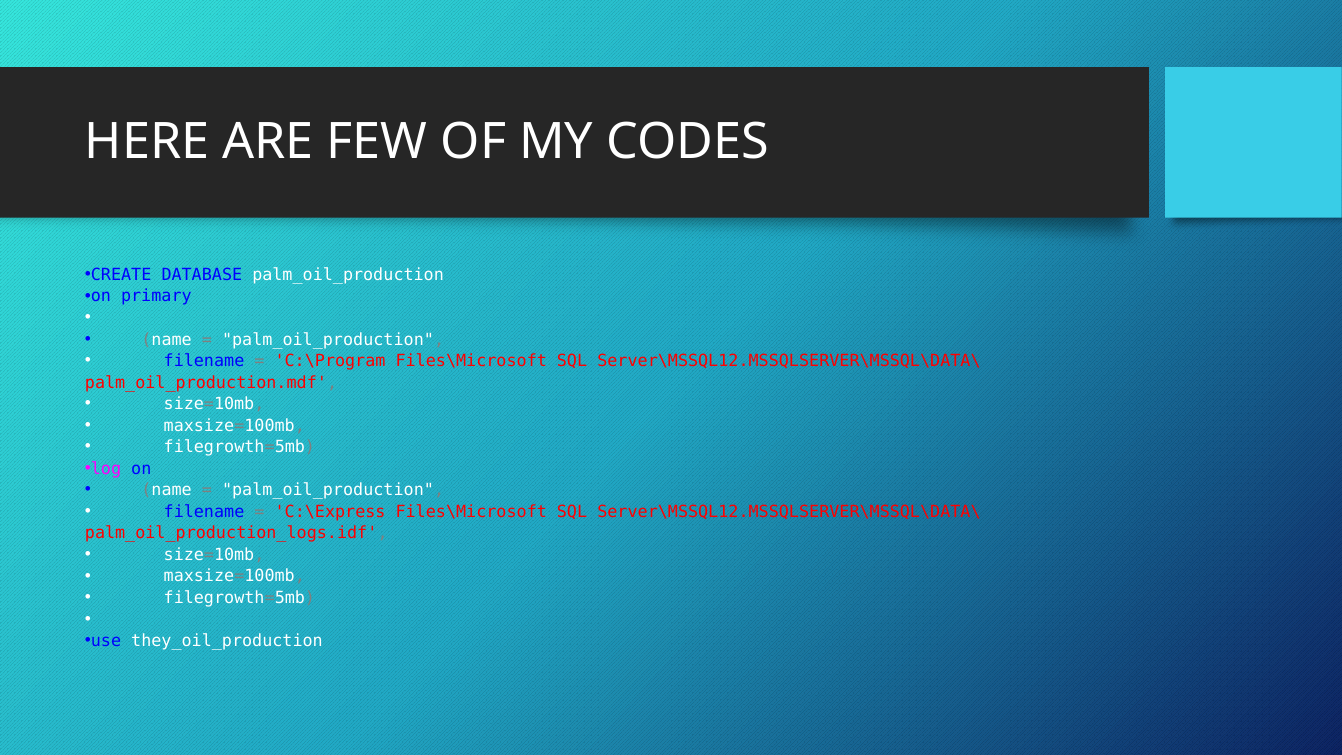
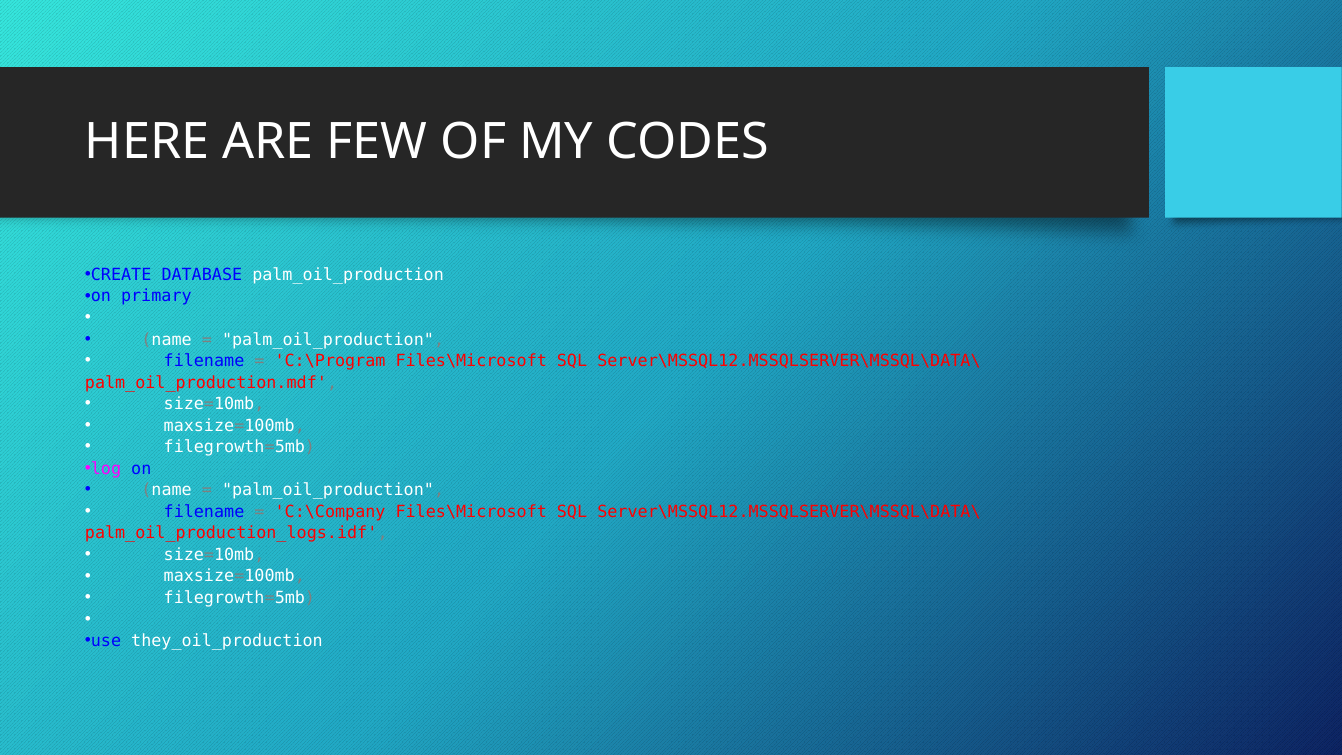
C:\Express: C:\Express -> C:\Company
